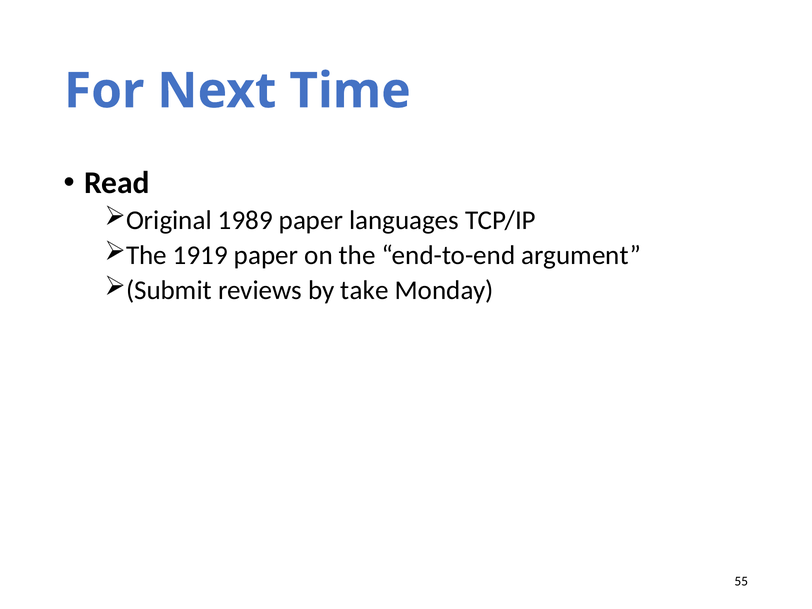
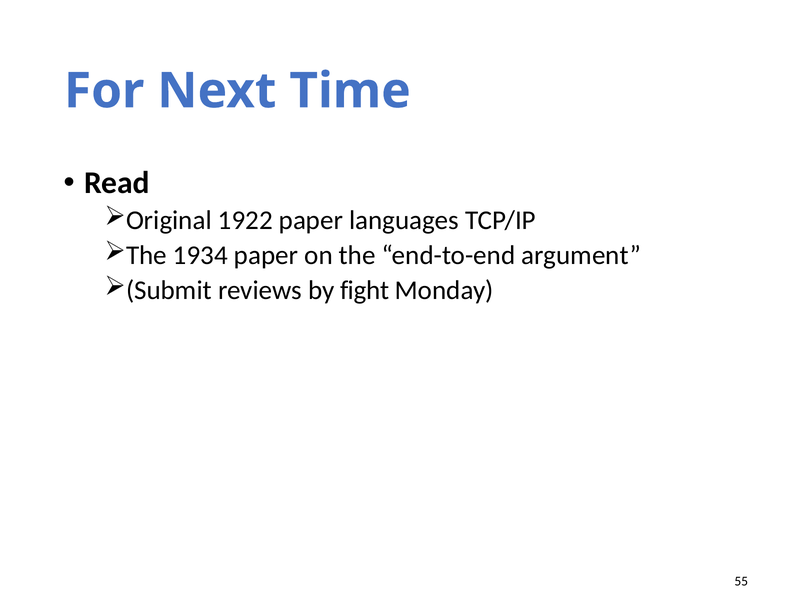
1989: 1989 -> 1922
1919: 1919 -> 1934
take: take -> fight
